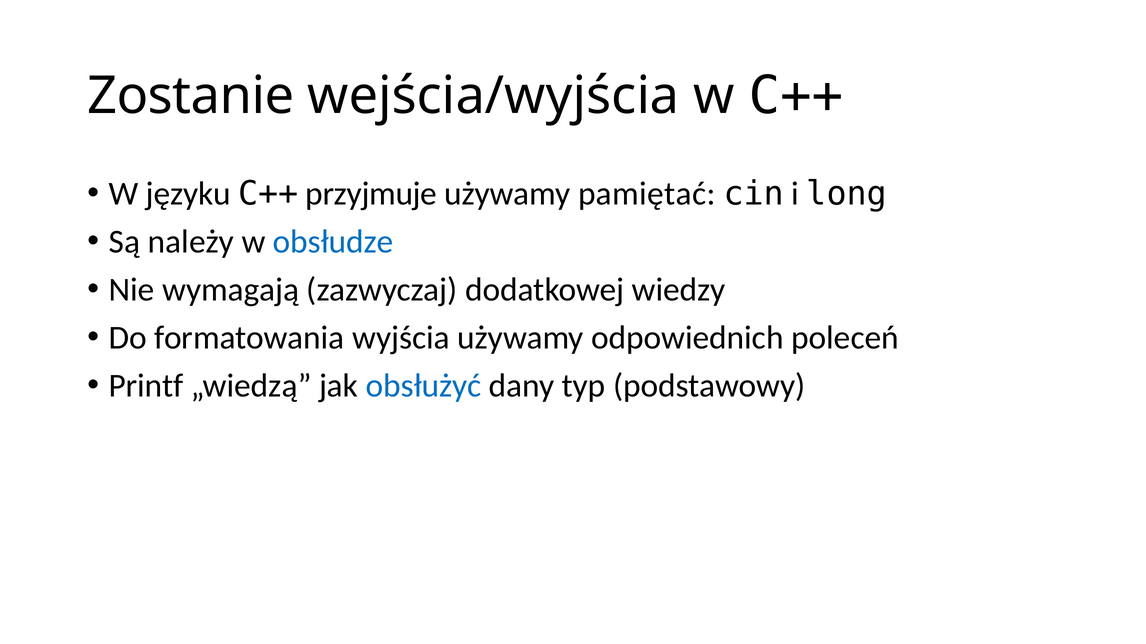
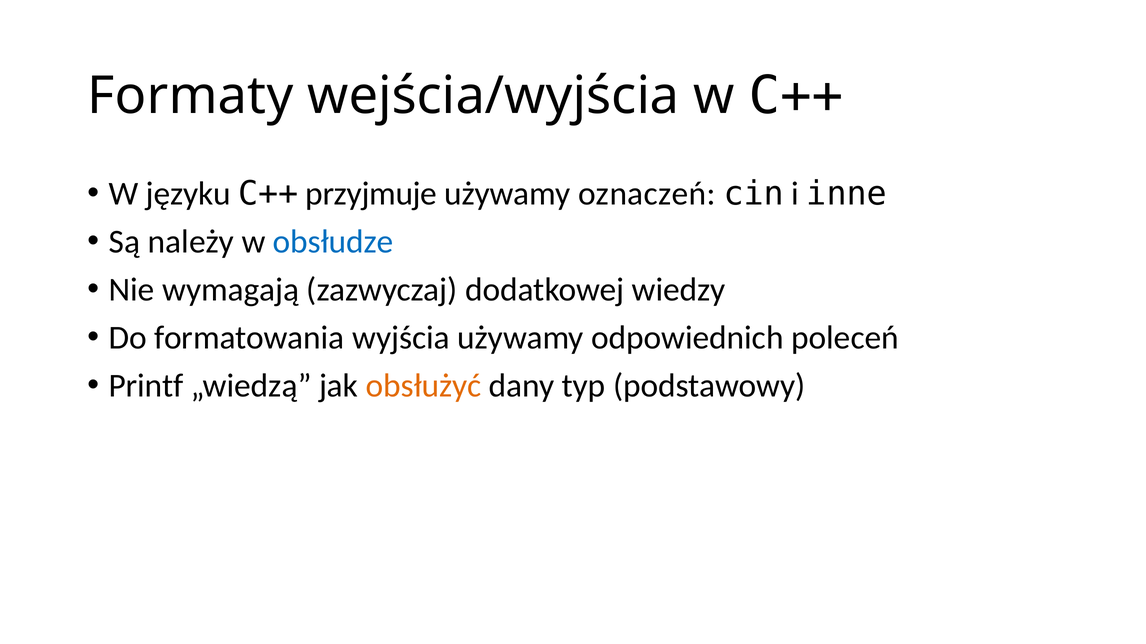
Zostanie: Zostanie -> Formaty
pamiętać: pamiętać -> oznaczeń
long: long -> inne
obsłużyć colour: blue -> orange
